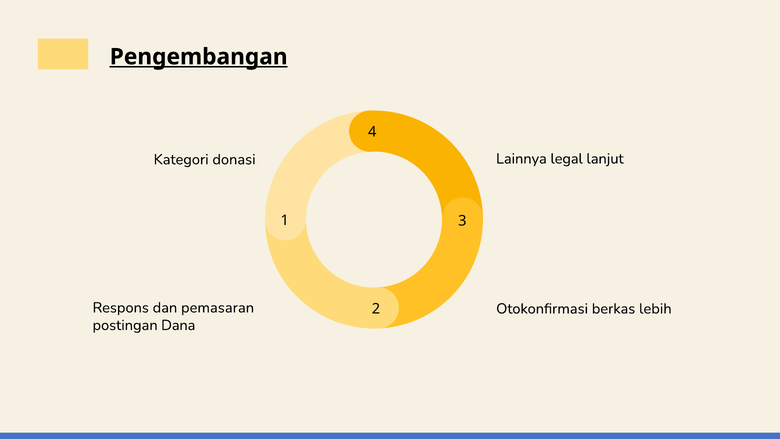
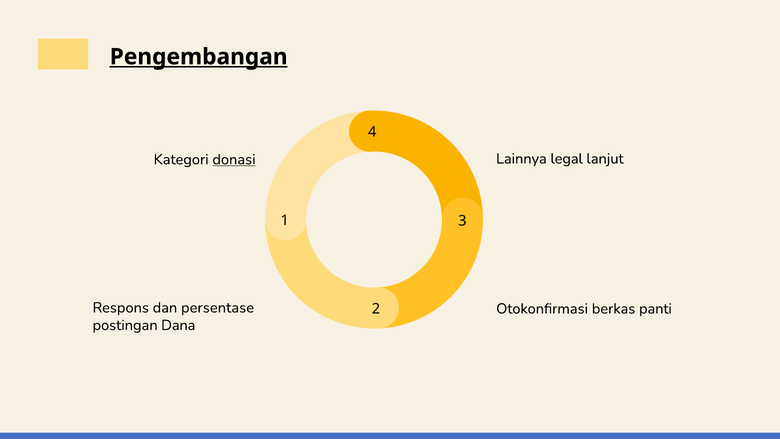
donasi underline: none -> present
pemasaran: pemasaran -> persentase
lebih: lebih -> panti
